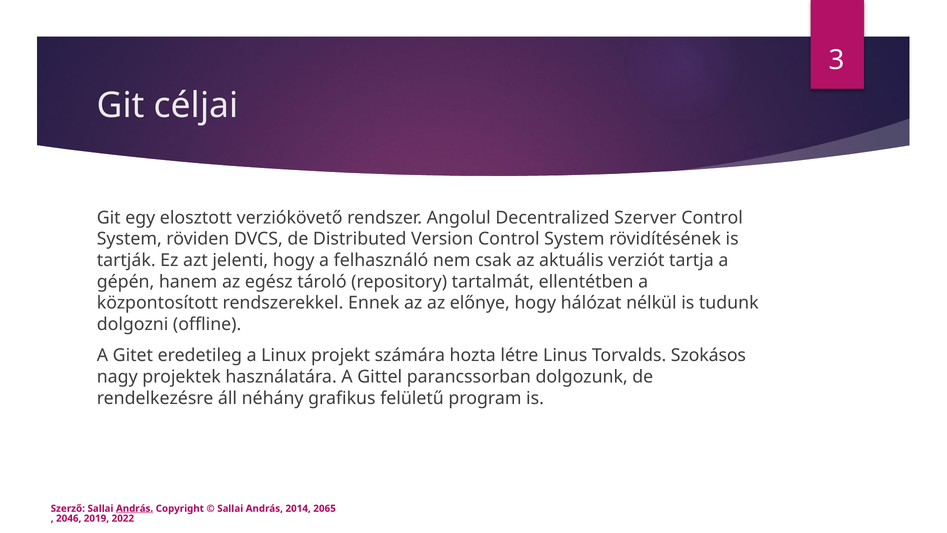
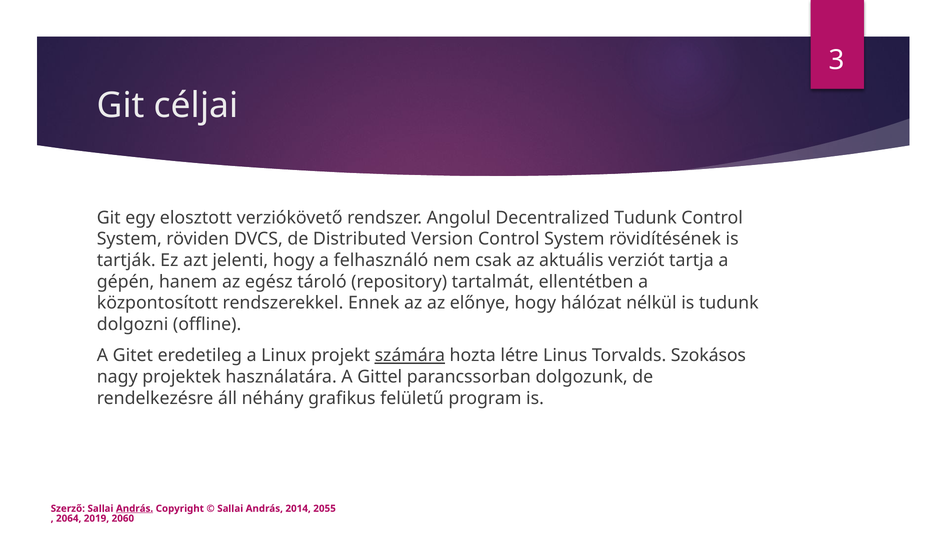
Decentralized Szerver: Szerver -> Tudunk
számára underline: none -> present
2065: 2065 -> 2055
2046: 2046 -> 2064
2022: 2022 -> 2060
